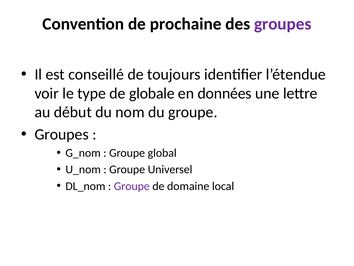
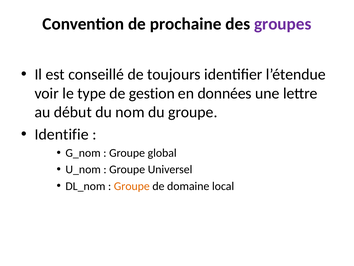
globale: globale -> gestion
Groupes at (62, 134): Groupes -> Identifie
Groupe at (132, 186) colour: purple -> orange
